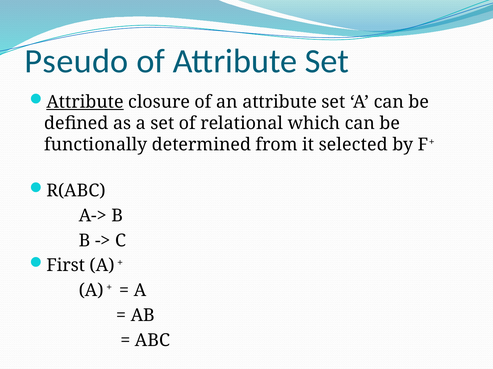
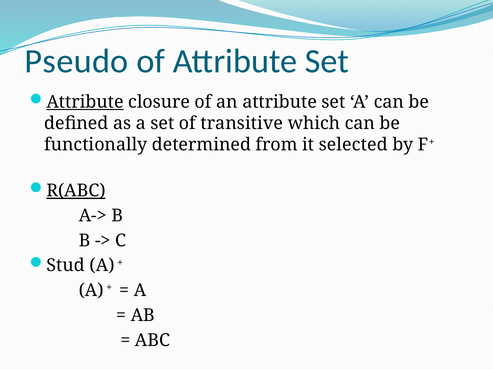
relational: relational -> transitive
R(ABC underline: none -> present
First: First -> Stud
